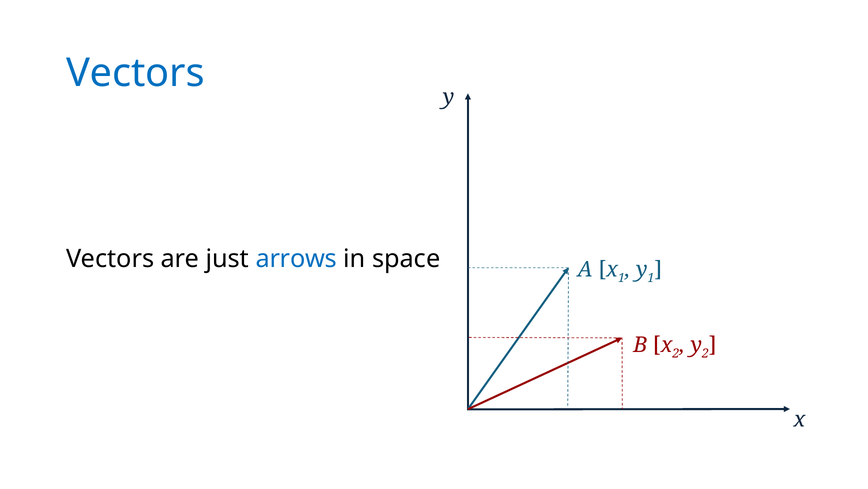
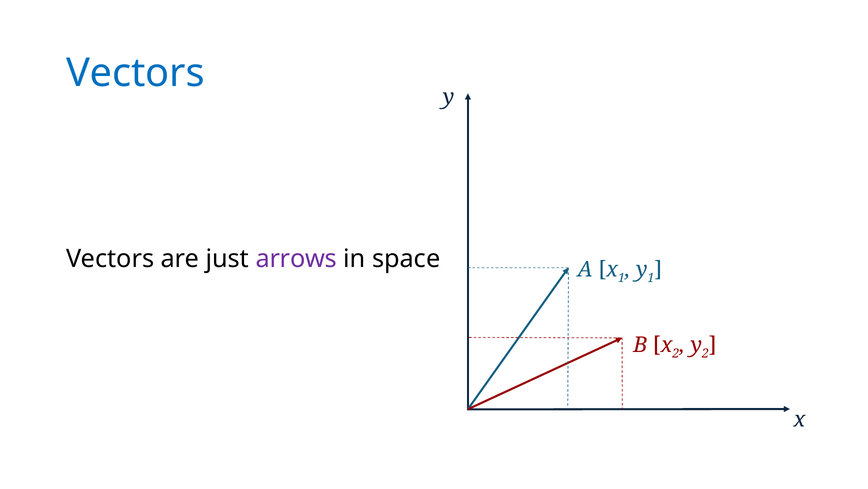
arrows colour: blue -> purple
